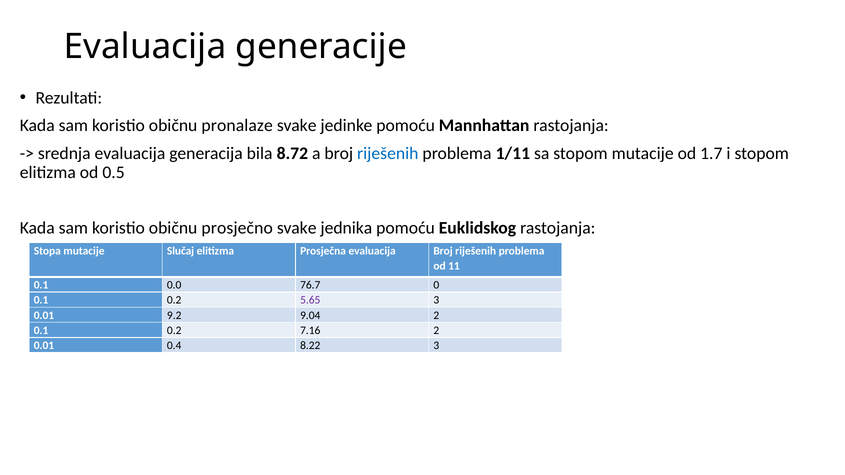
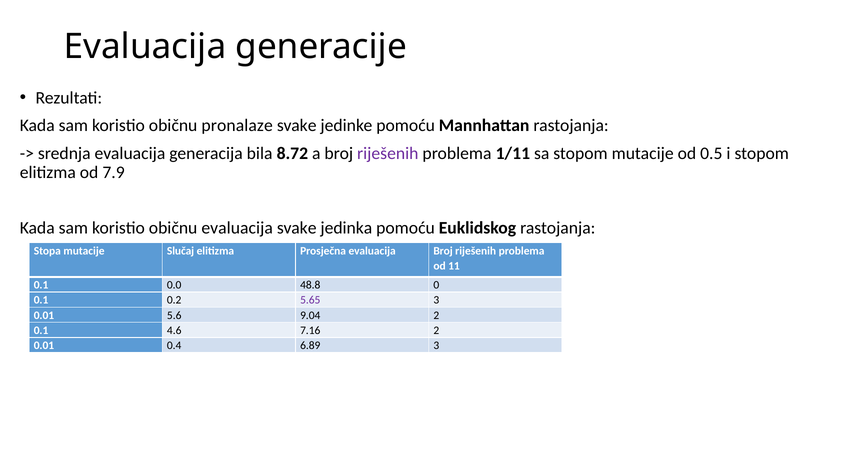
riješenih at (388, 154) colour: blue -> purple
1.7: 1.7 -> 0.5
0.5: 0.5 -> 7.9
običnu prosječno: prosječno -> evaluacija
jednika: jednika -> jedinka
76.7: 76.7 -> 48.8
9.2: 9.2 -> 5.6
0.2 at (174, 331): 0.2 -> 4.6
8.22: 8.22 -> 6.89
